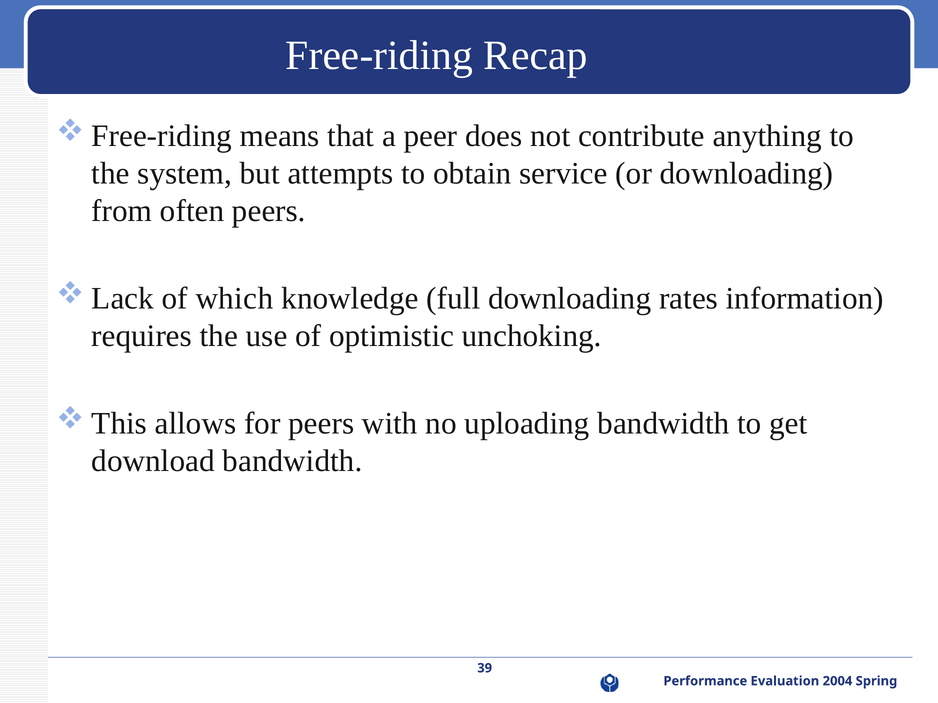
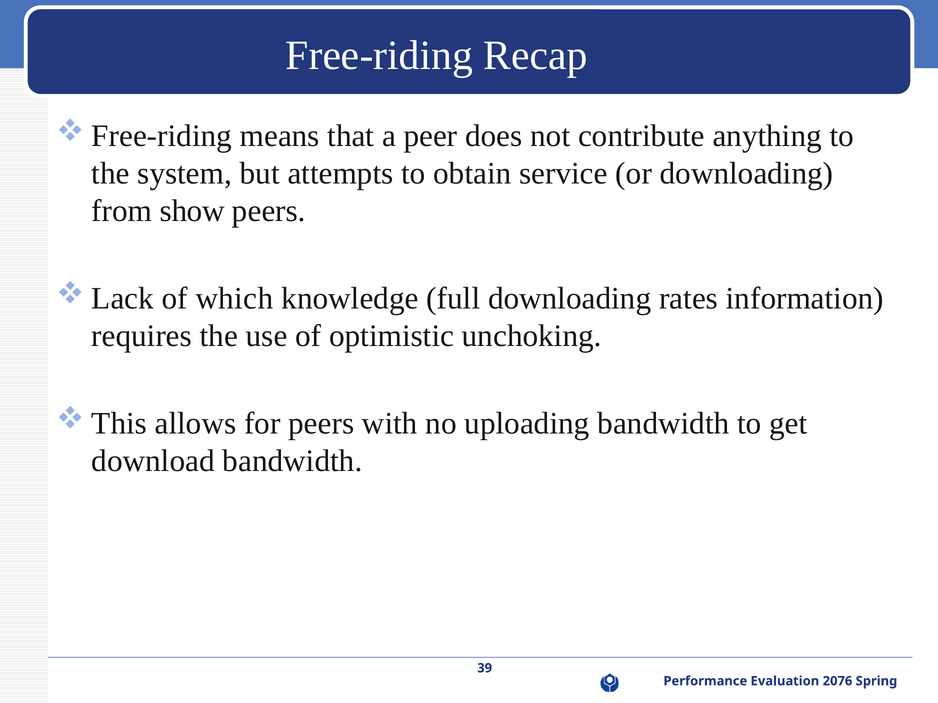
often: often -> show
2004: 2004 -> 2076
